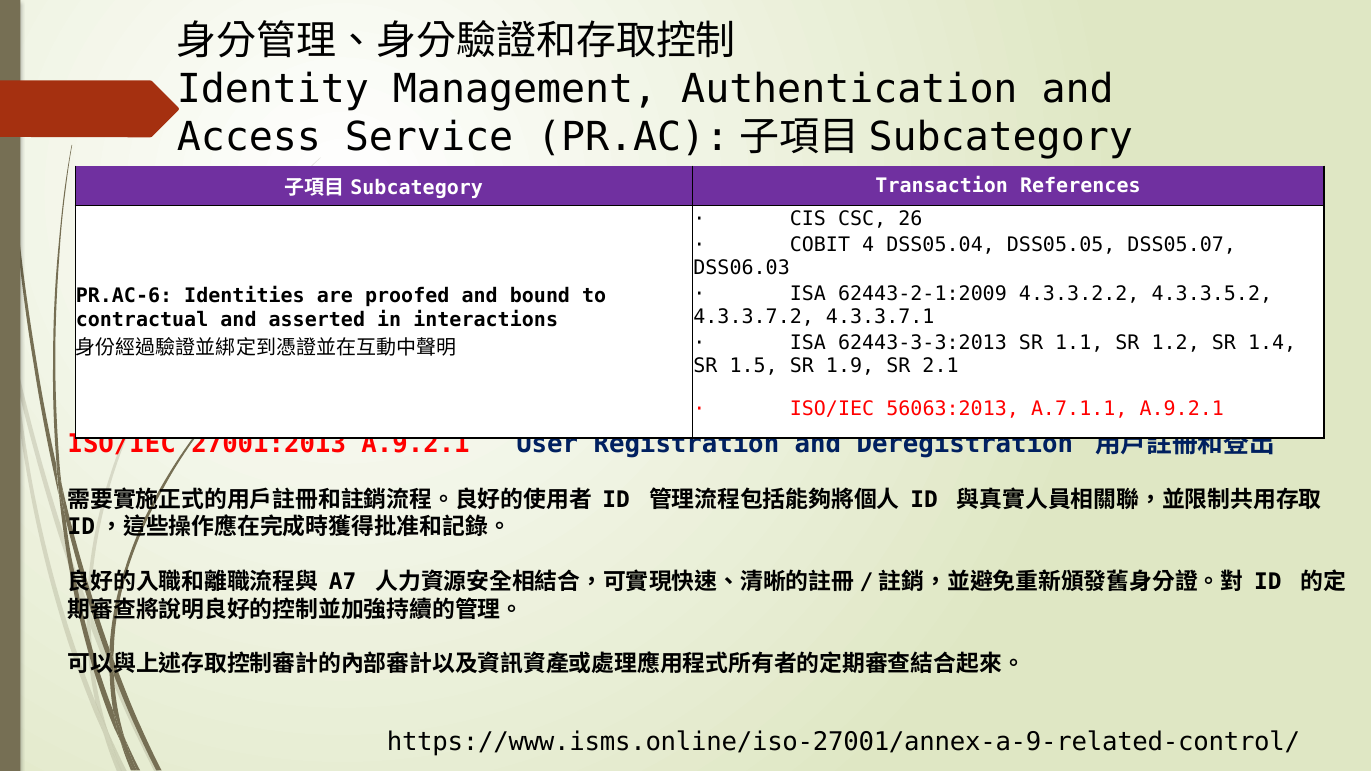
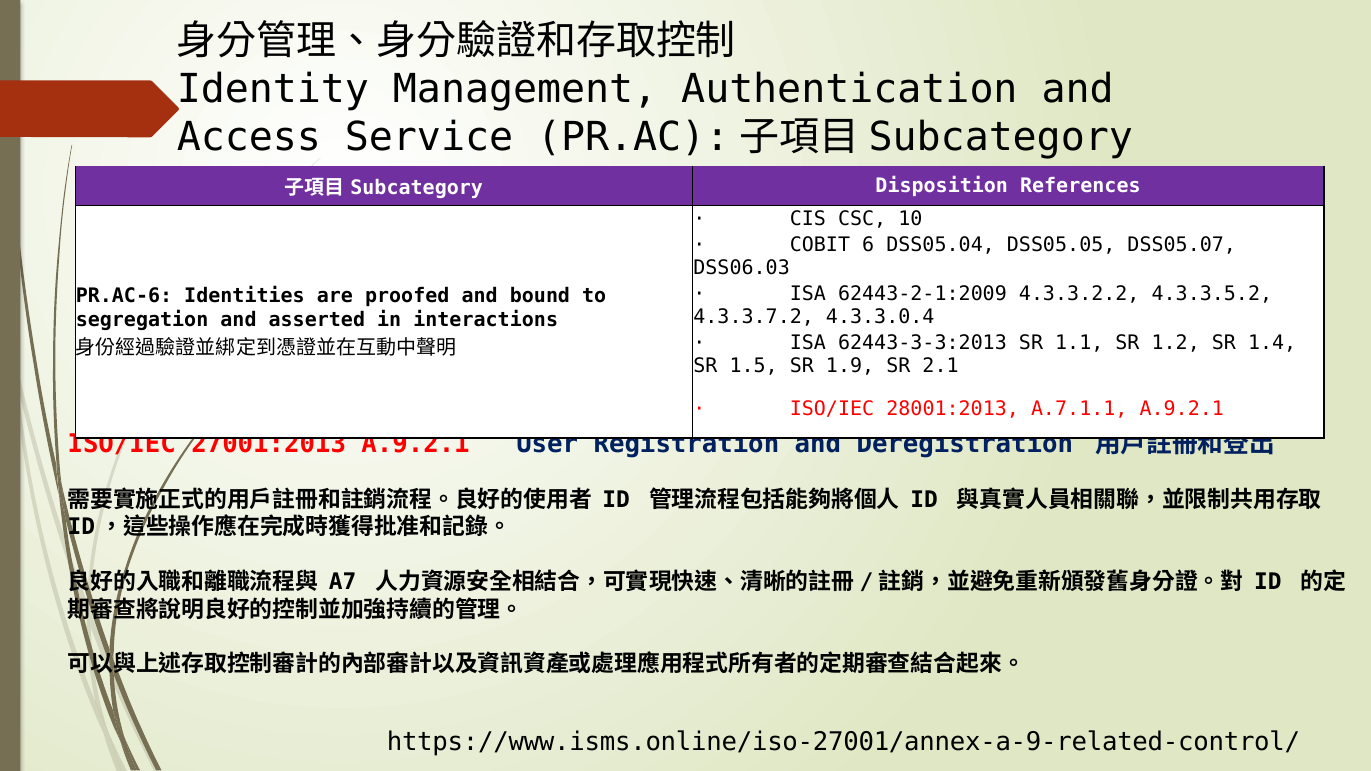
Transaction: Transaction -> Disposition
26: 26 -> 10
4: 4 -> 6
4.3.3.7.1: 4.3.3.7.1 -> 4.3.3.0.4
contractual: contractual -> segregation
56063:2013: 56063:2013 -> 28001:2013
